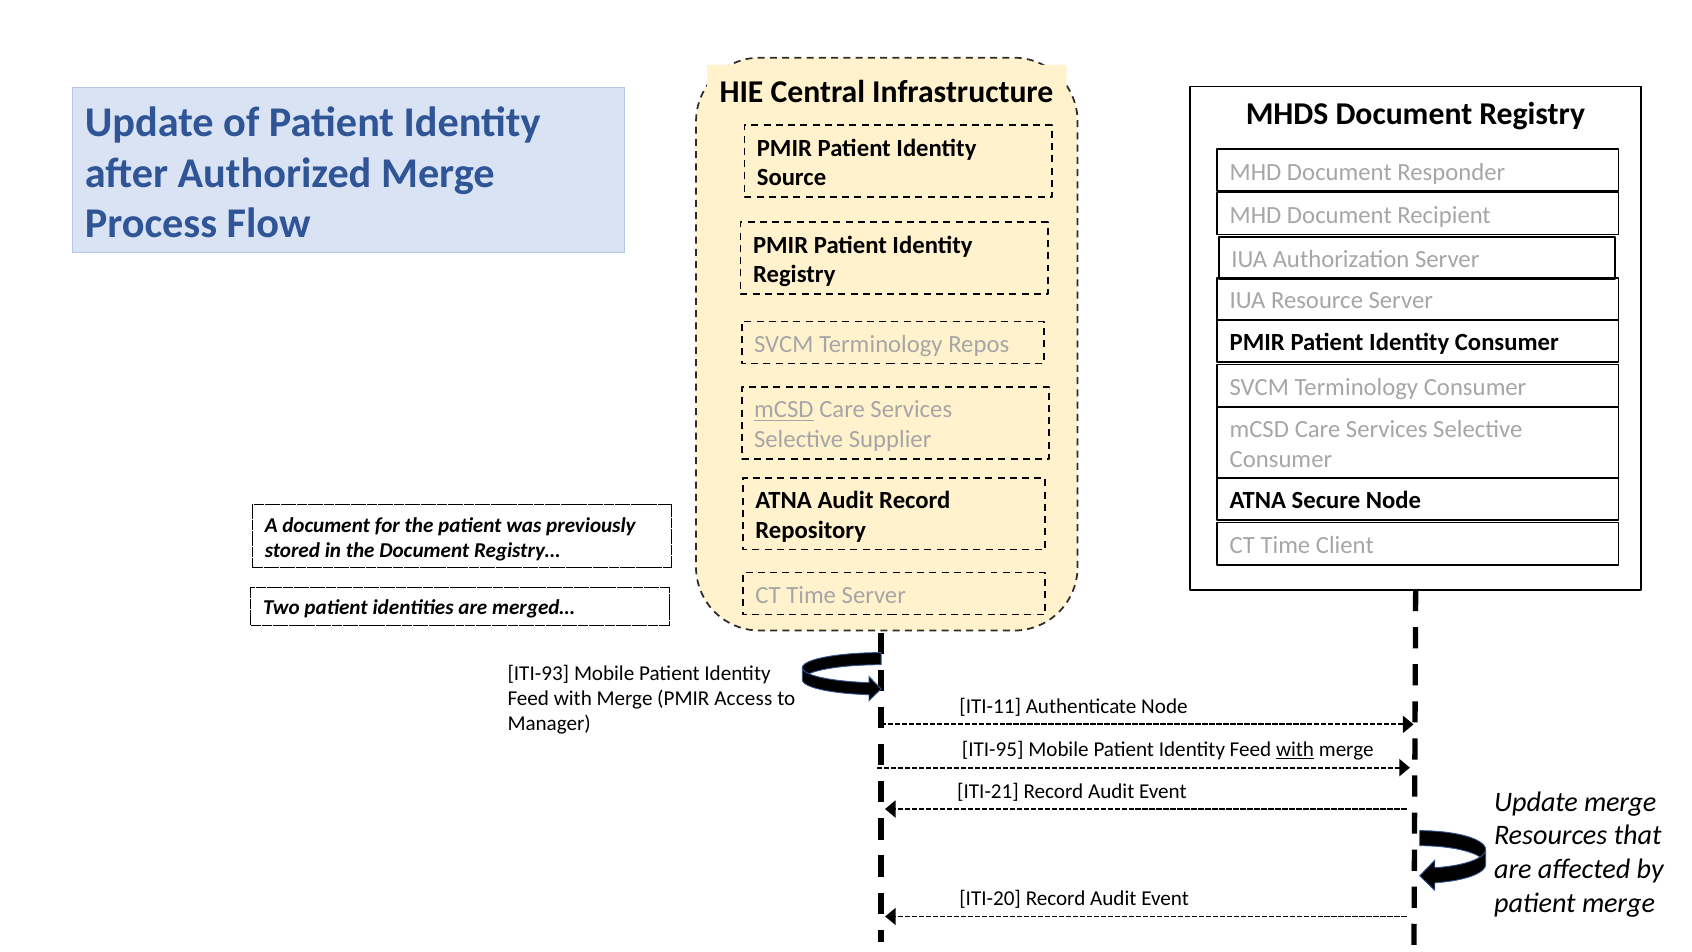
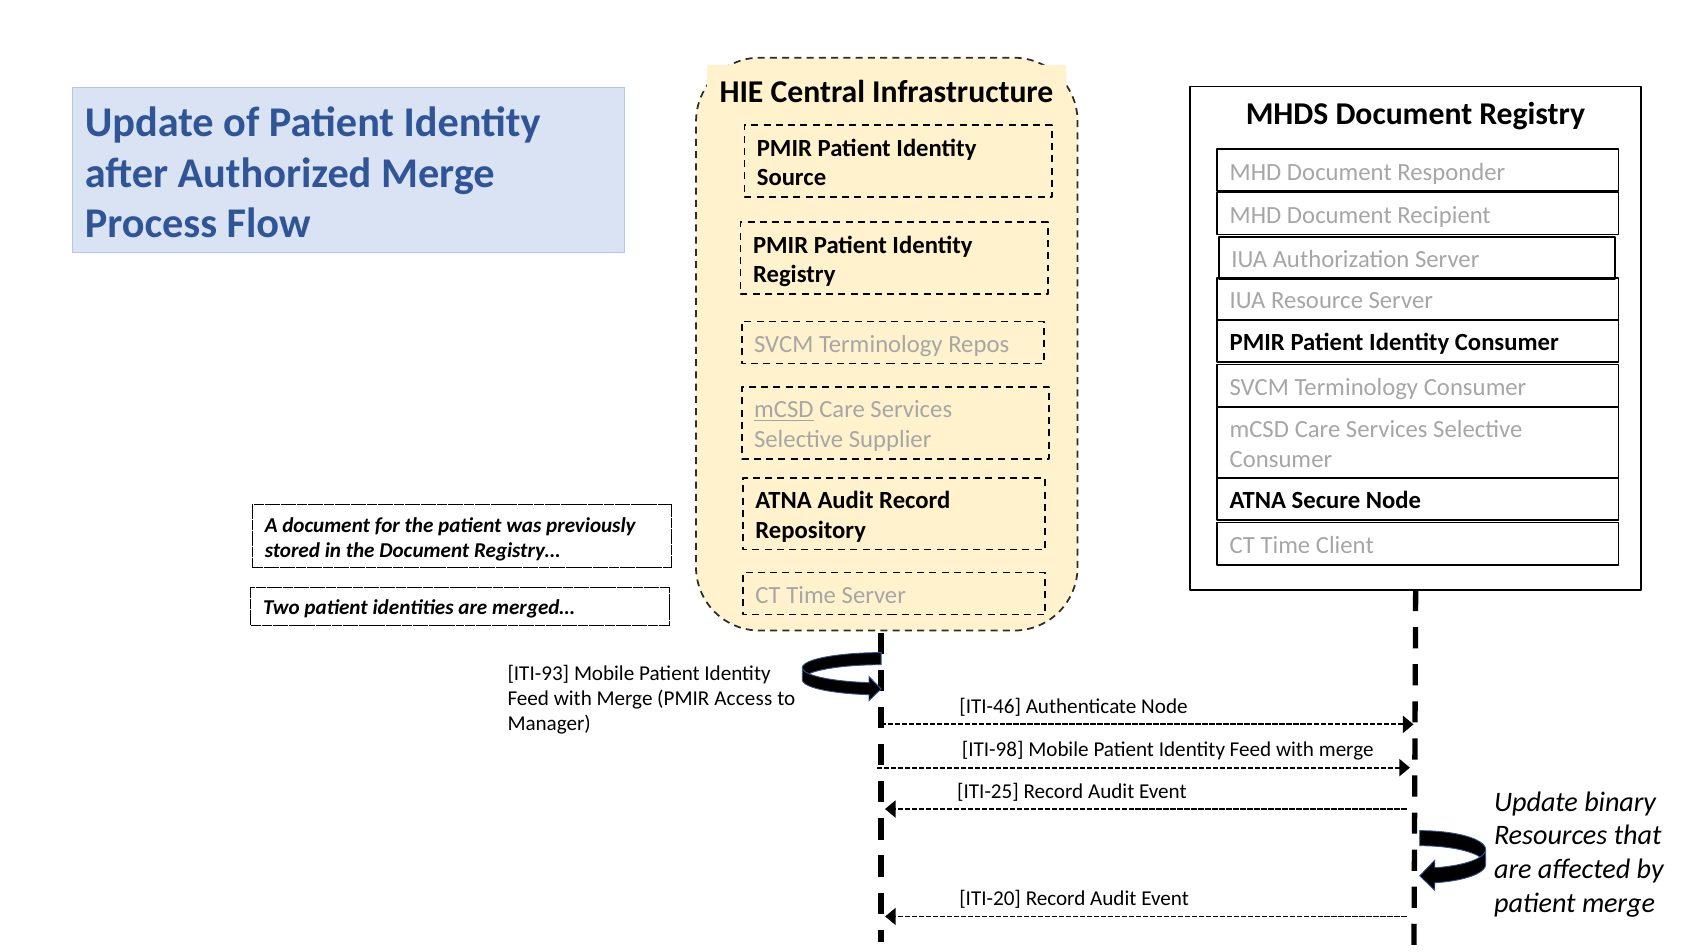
ITI-11: ITI-11 -> ITI-46
ITI-95: ITI-95 -> ITI-98
with at (1295, 749) underline: present -> none
ITI-21: ITI-21 -> ITI-25
Update merge: merge -> binary
